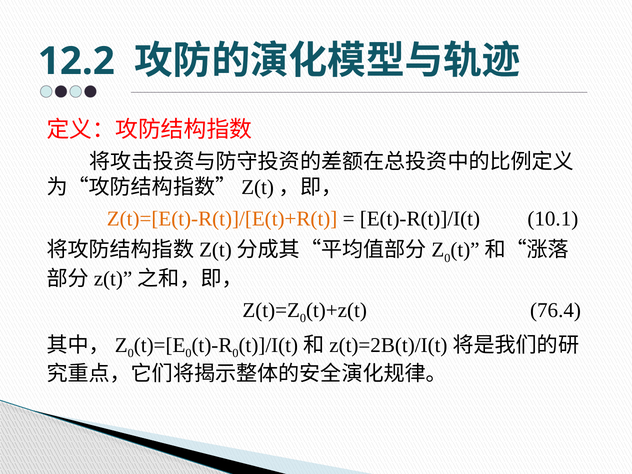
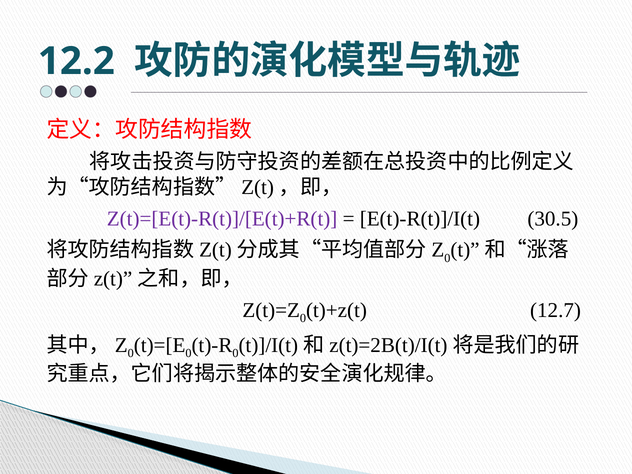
Z(t)=[E(t)-R(t)]/[E(t)+R(t colour: orange -> purple
10.1: 10.1 -> 30.5
76.4: 76.4 -> 12.7
